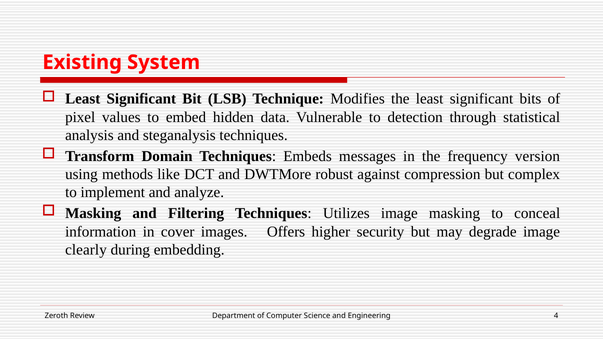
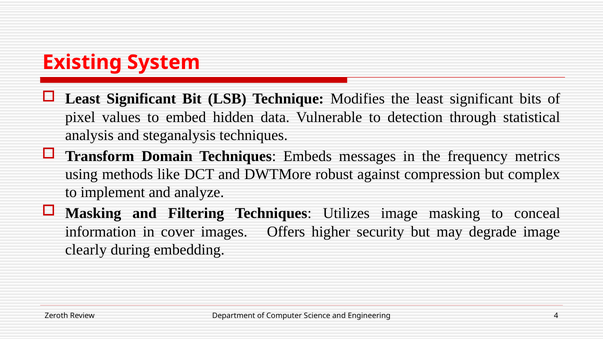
version: version -> metrics
